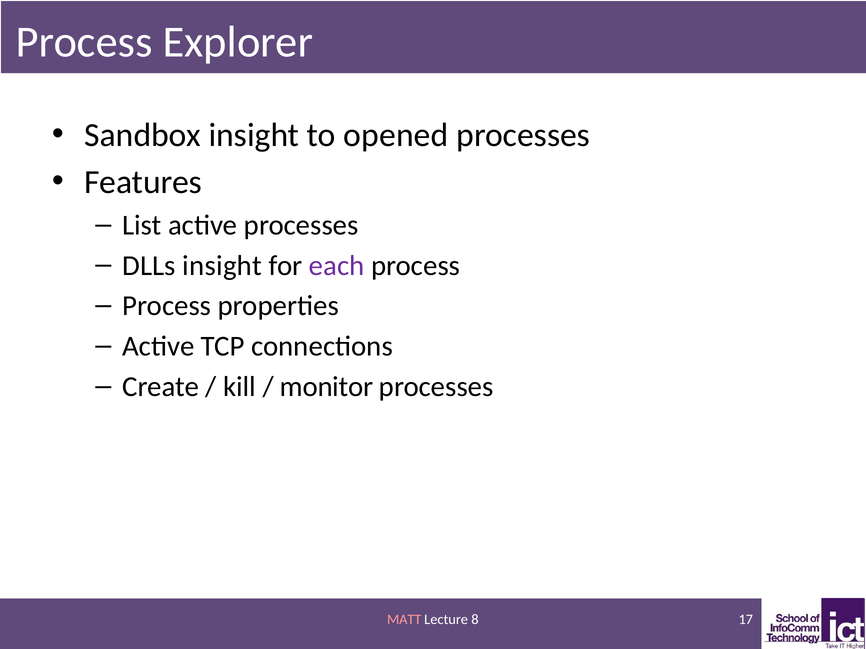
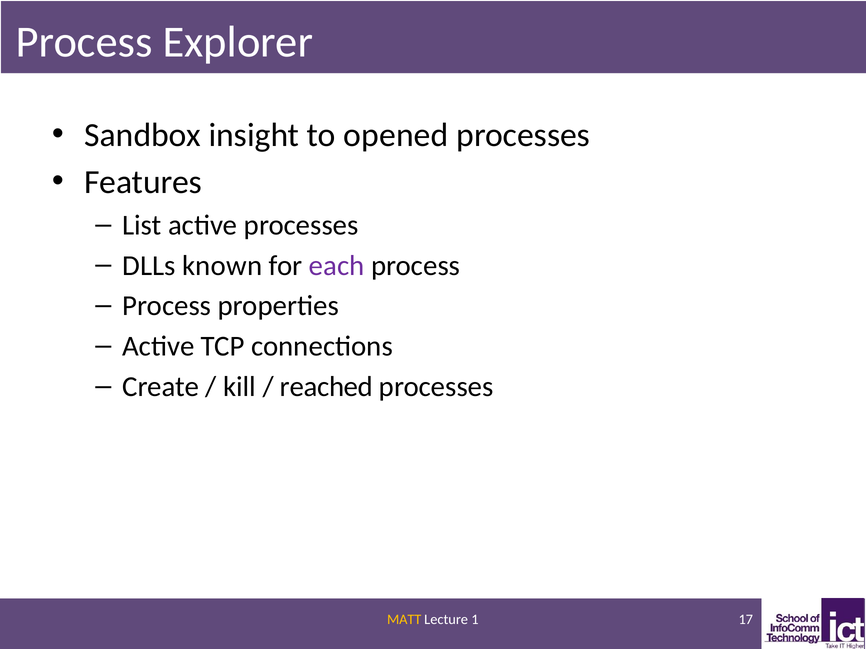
DLLs insight: insight -> known
monitor: monitor -> reached
MATT colour: pink -> yellow
8: 8 -> 1
